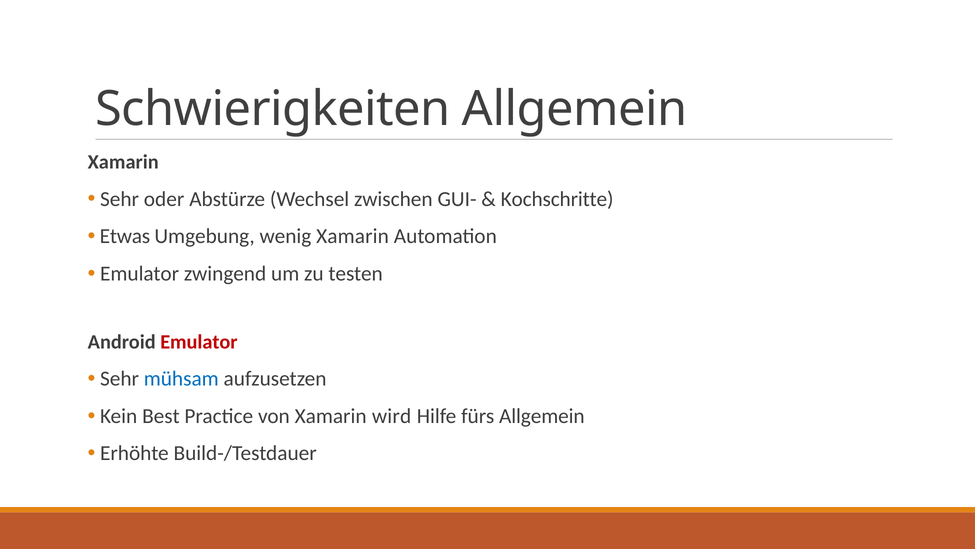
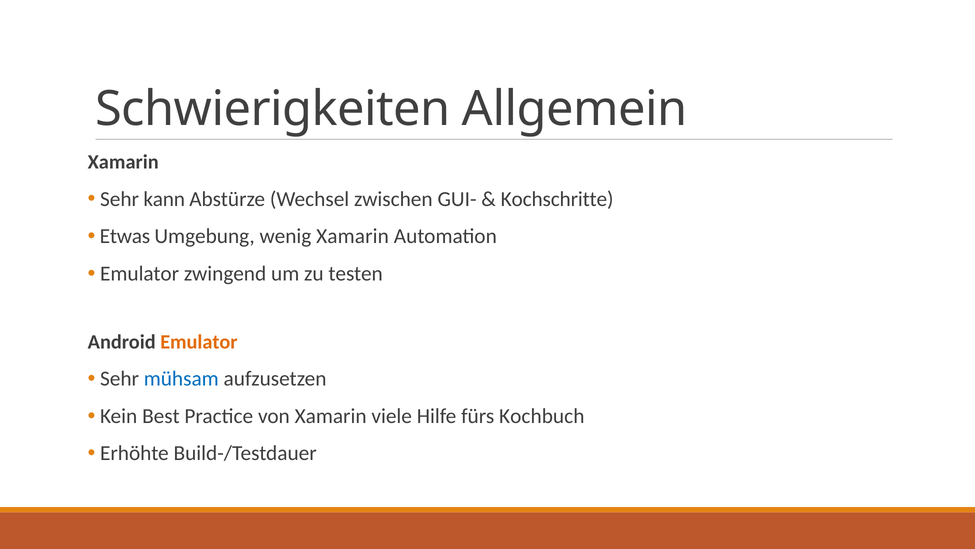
oder: oder -> kann
Emulator at (199, 342) colour: red -> orange
wird: wird -> viele
fürs Allgemein: Allgemein -> Kochbuch
